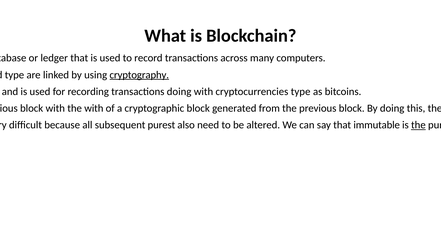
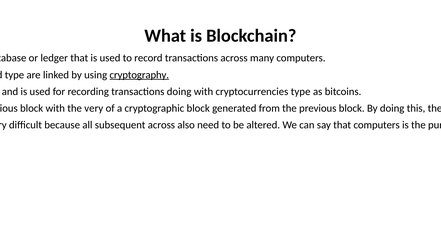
the with: with -> very
subsequent purest: purest -> across
that immutable: immutable -> computers
the at (418, 125) underline: present -> none
